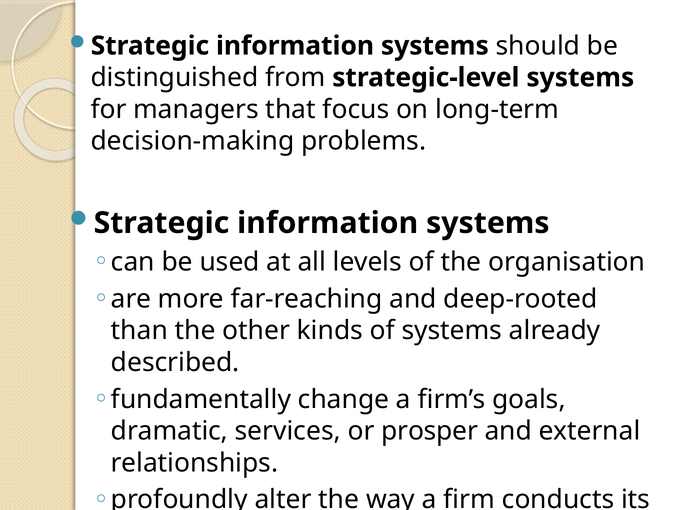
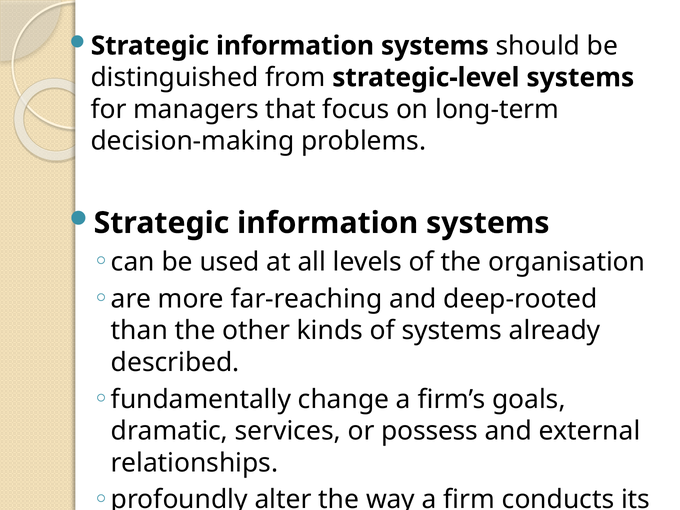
prosper: prosper -> possess
